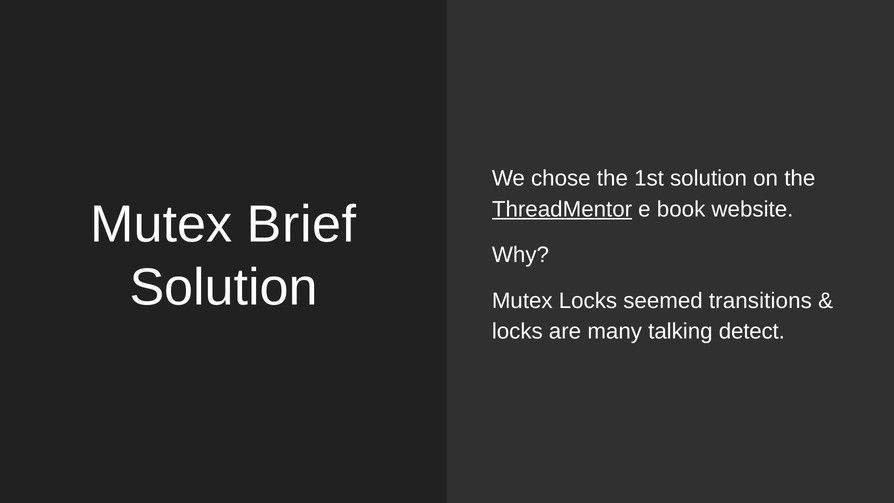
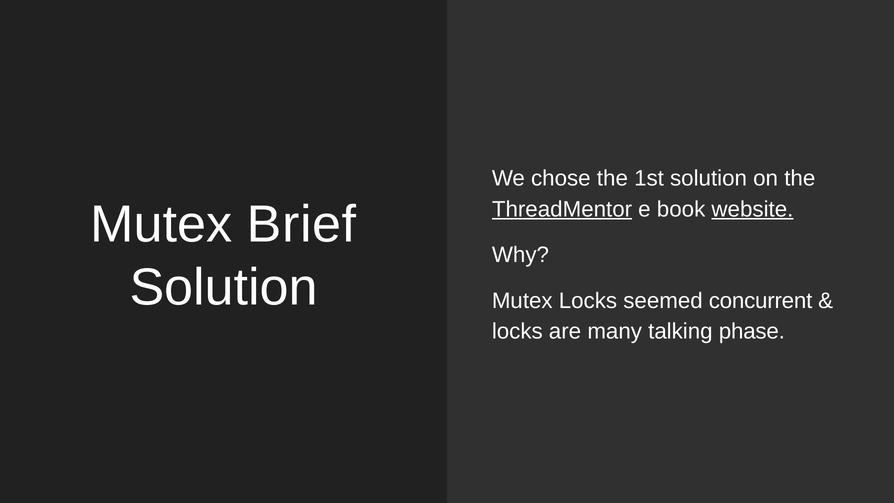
website underline: none -> present
transitions: transitions -> concurrent
detect: detect -> phase
